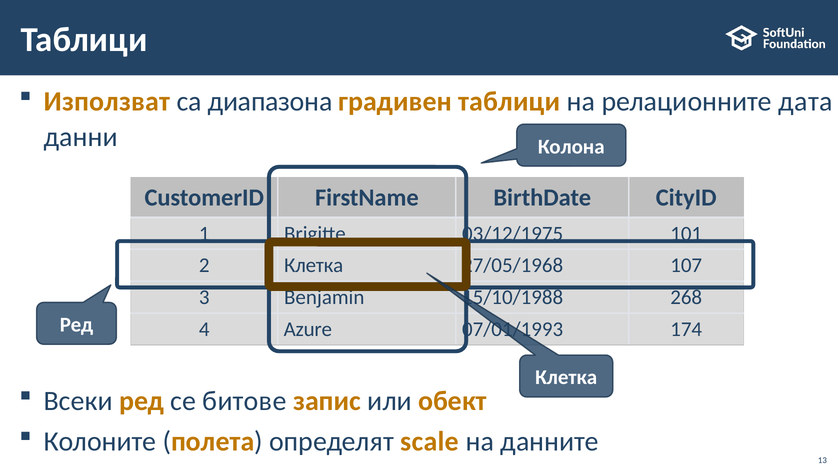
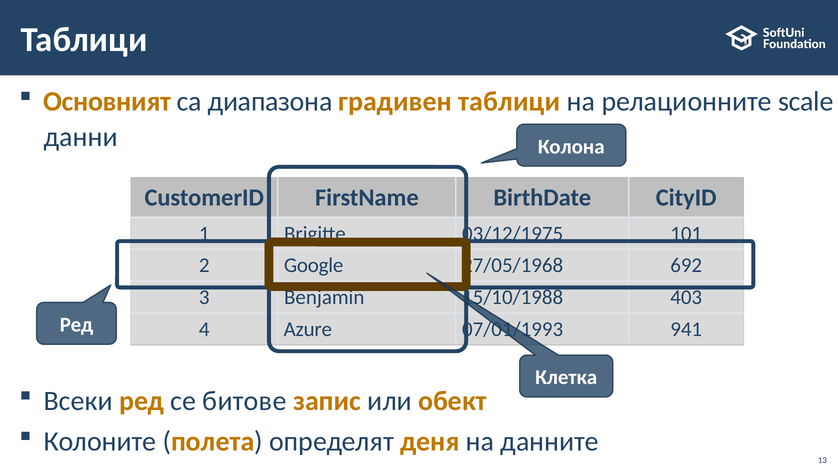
Използват: Използват -> Основният
дата: дата -> scale
2 Клетка: Клетка -> Google
107: 107 -> 692
268: 268 -> 403
174: 174 -> 941
scale: scale -> деня
